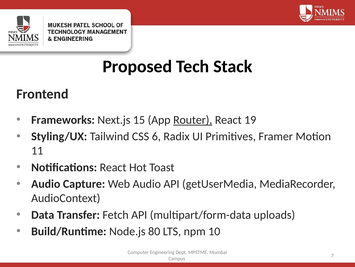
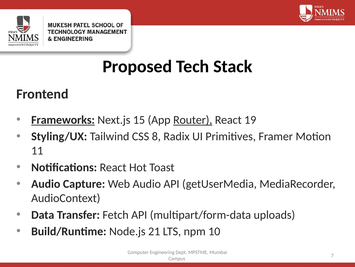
Frameworks underline: none -> present
6: 6 -> 8
80: 80 -> 21
